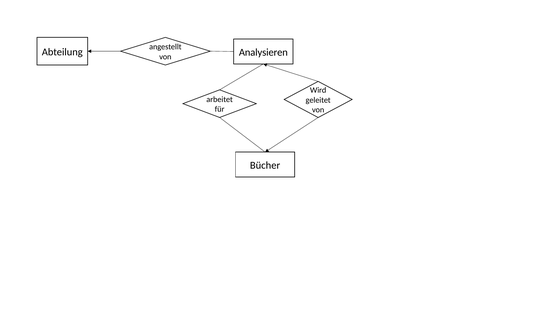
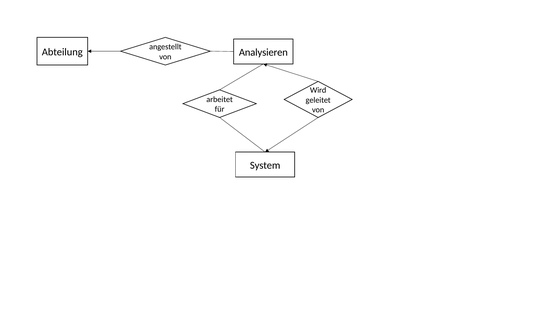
Bücher: Bücher -> System
